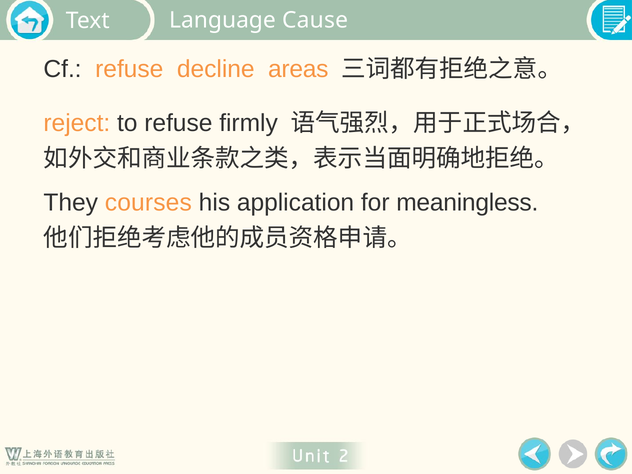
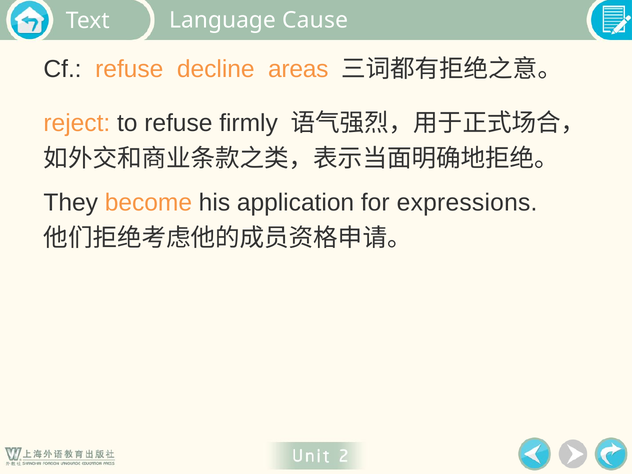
courses: courses -> become
meaningless: meaningless -> expressions
